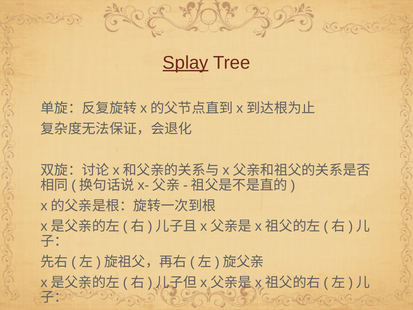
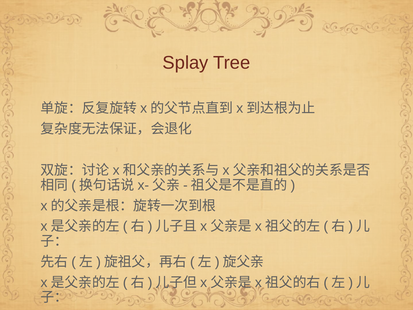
Splay underline: present -> none
